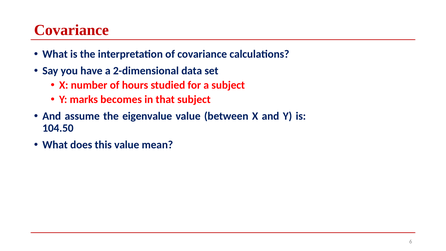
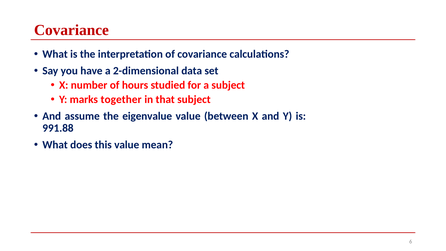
becomes: becomes -> together
104.50: 104.50 -> 991.88
